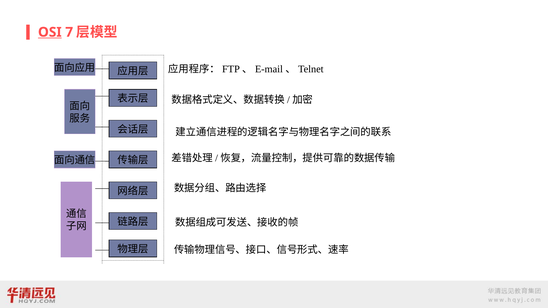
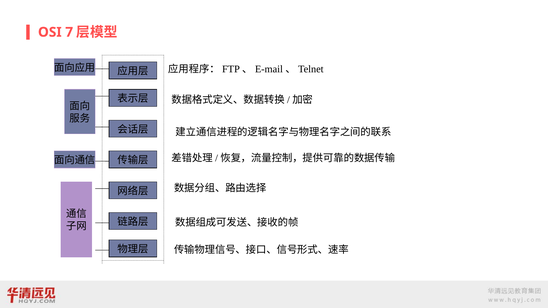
OSI underline: present -> none
